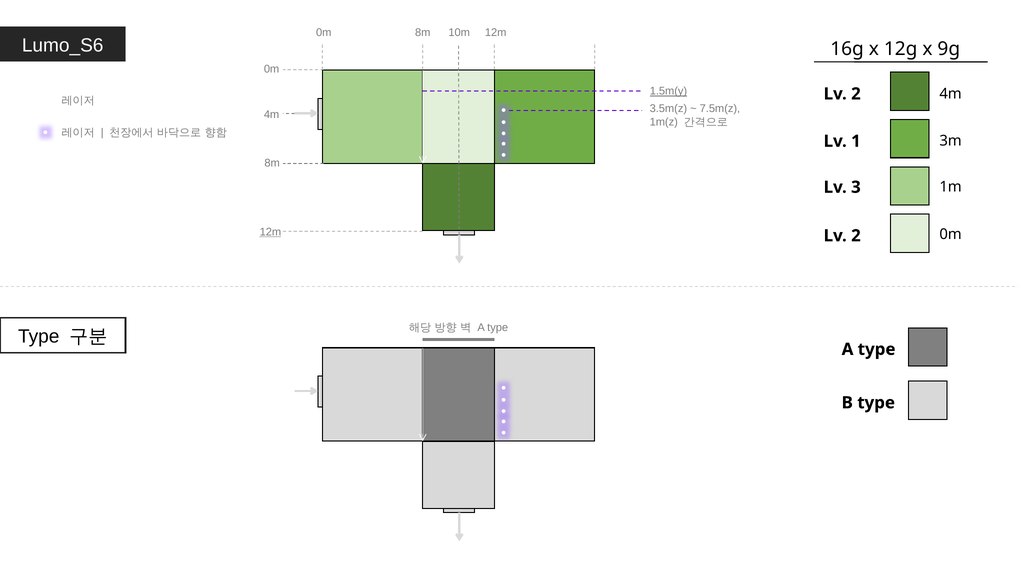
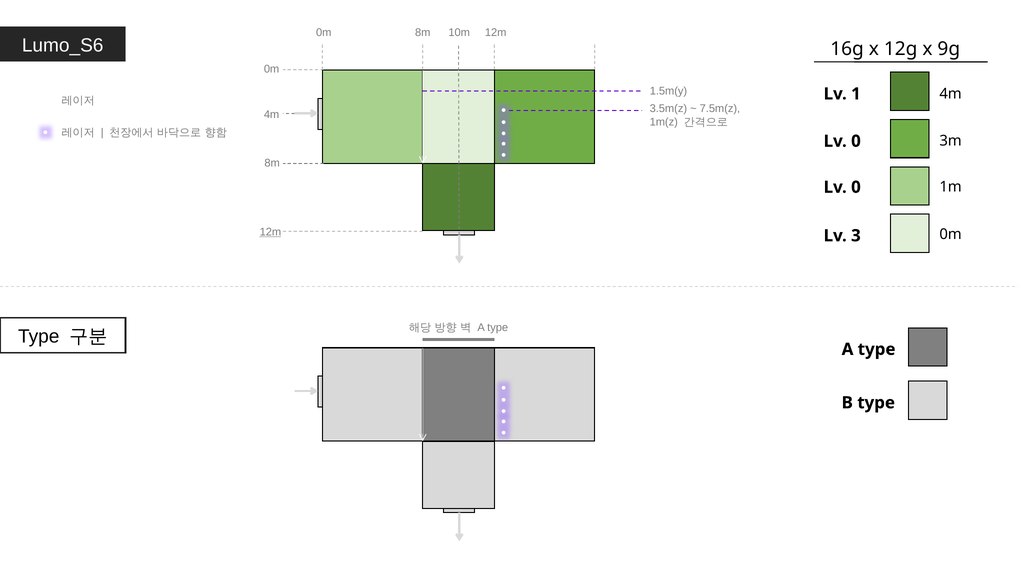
1.5m(y underline: present -> none
2 at (856, 94): 2 -> 1
1 at (856, 141): 1 -> 0
3 at (856, 187): 3 -> 0
2 at (856, 236): 2 -> 3
